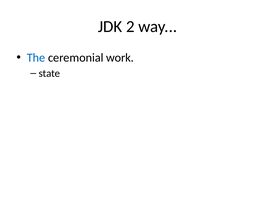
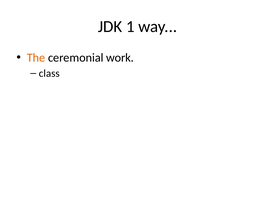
2: 2 -> 1
The colour: blue -> orange
state: state -> class
